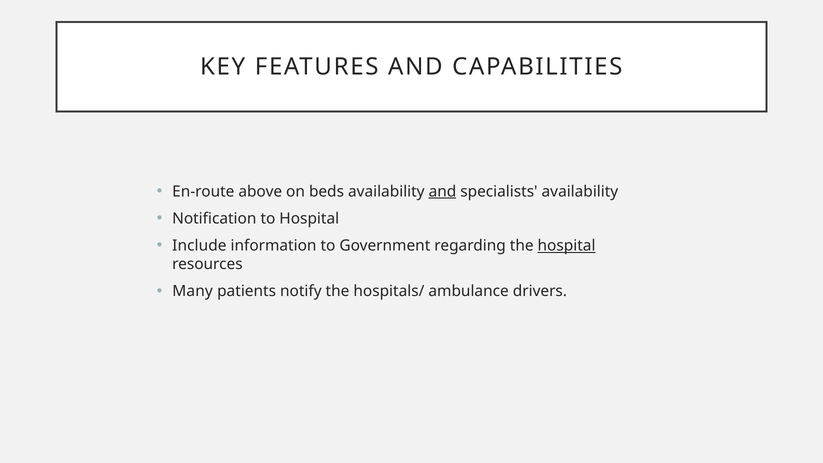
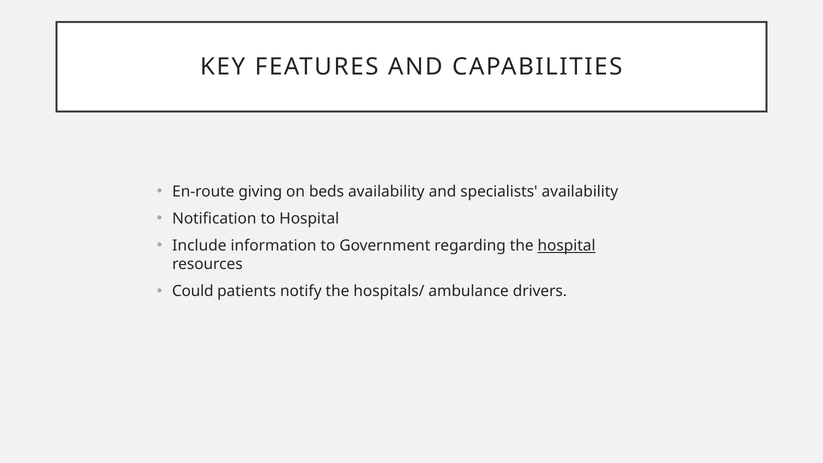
above: above -> giving
and at (442, 192) underline: present -> none
Many: Many -> Could
